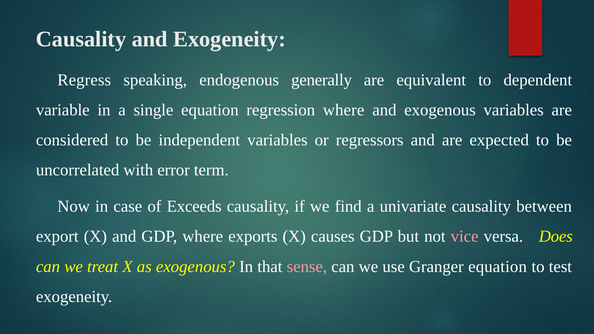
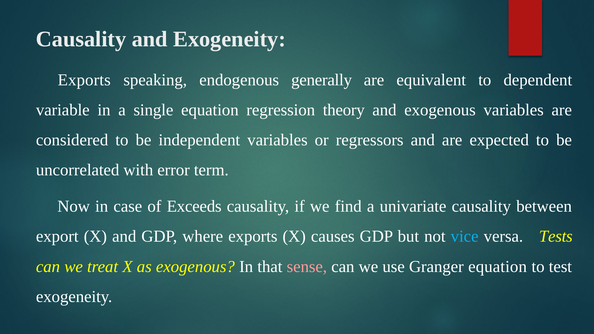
Regress at (84, 80): Regress -> Exports
regression where: where -> theory
vice colour: pink -> light blue
Does: Does -> Tests
